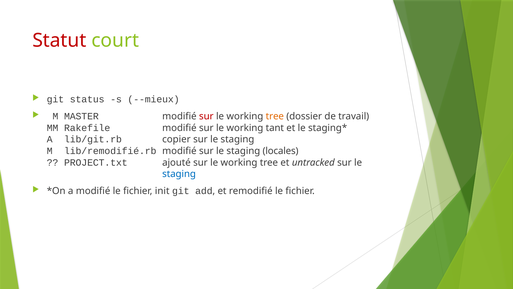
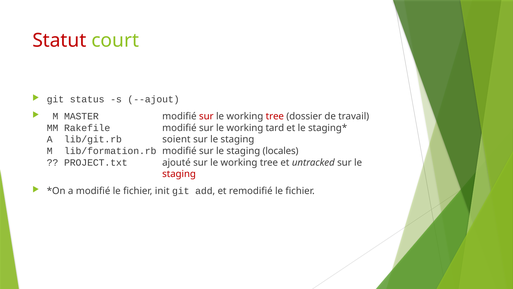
--mieux: --mieux -> --ajout
tree at (275, 116) colour: orange -> red
tant: tant -> tard
copier: copier -> soient
lib/remodifié.rb: lib/remodifié.rb -> lib/formation.rb
staging at (179, 174) colour: blue -> red
